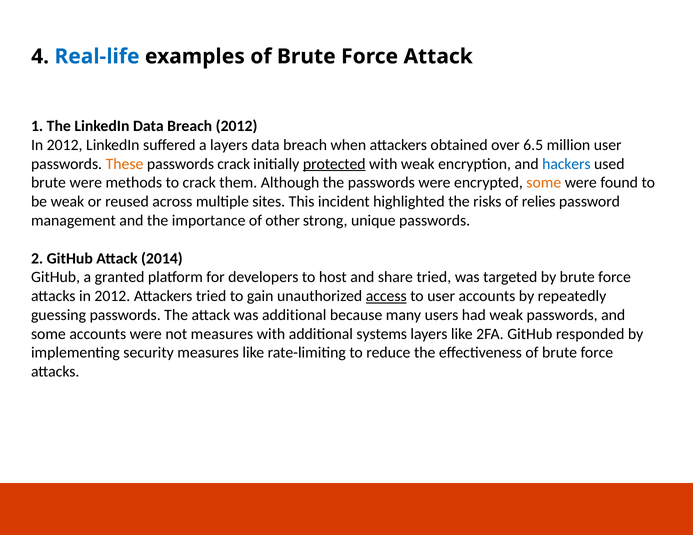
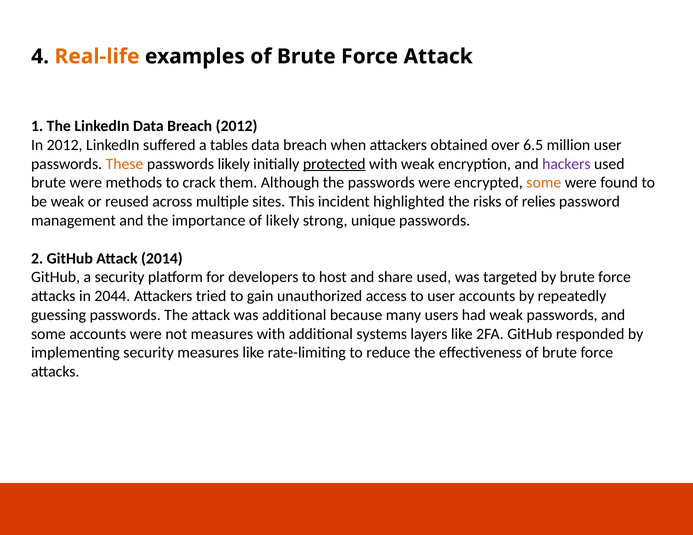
Real-life colour: blue -> orange
a layers: layers -> tables
passwords crack: crack -> likely
hackers colour: blue -> purple
of other: other -> likely
a granted: granted -> security
share tried: tried -> used
attacks in 2012: 2012 -> 2044
access underline: present -> none
